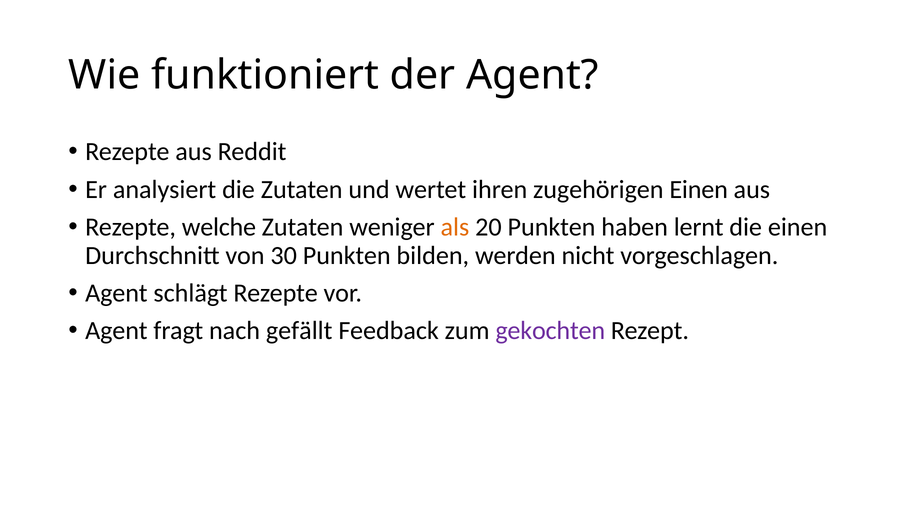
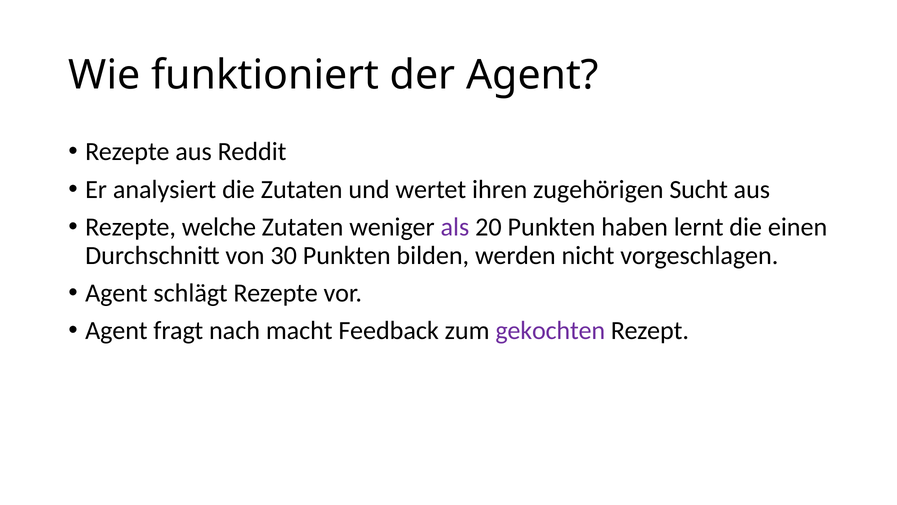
zugehörigen Einen: Einen -> Sucht
als colour: orange -> purple
gefällt: gefällt -> macht
